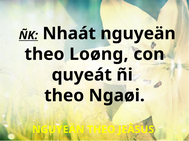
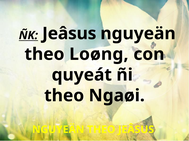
ÑK Nhaát: Nhaát -> Jeâsus
